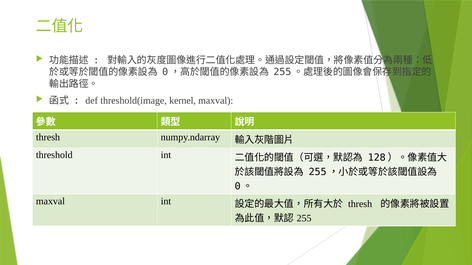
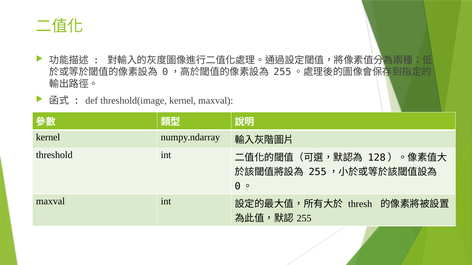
thresh at (48, 137): thresh -> kernel
